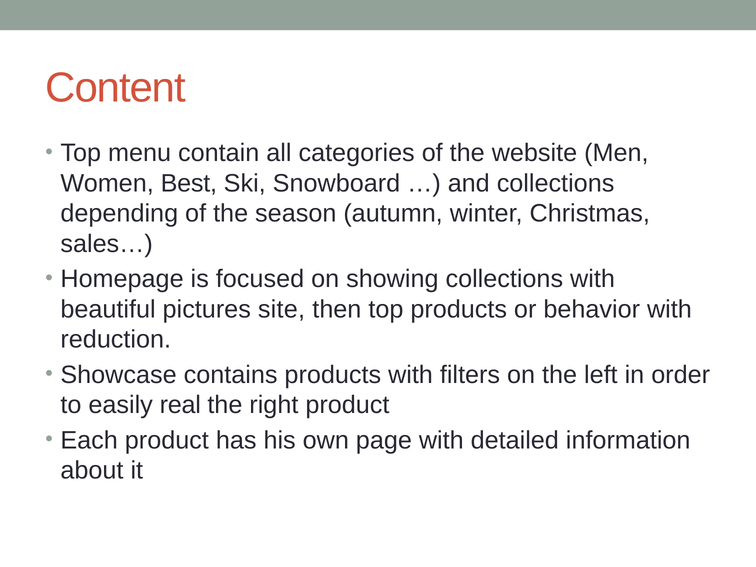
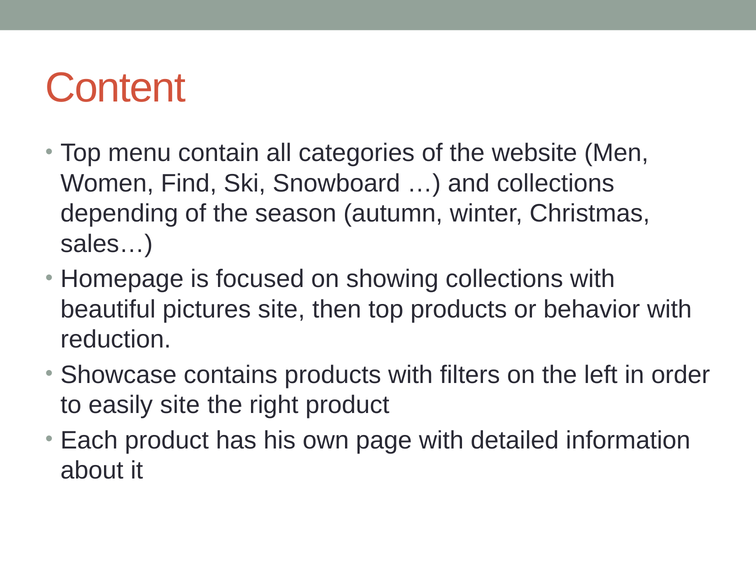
Best: Best -> Find
easily real: real -> site
